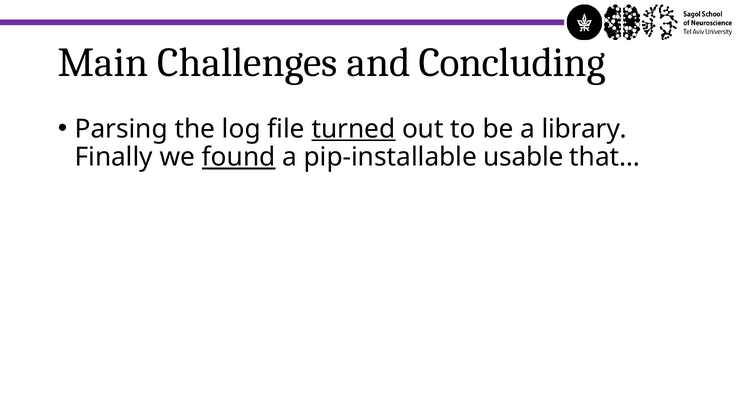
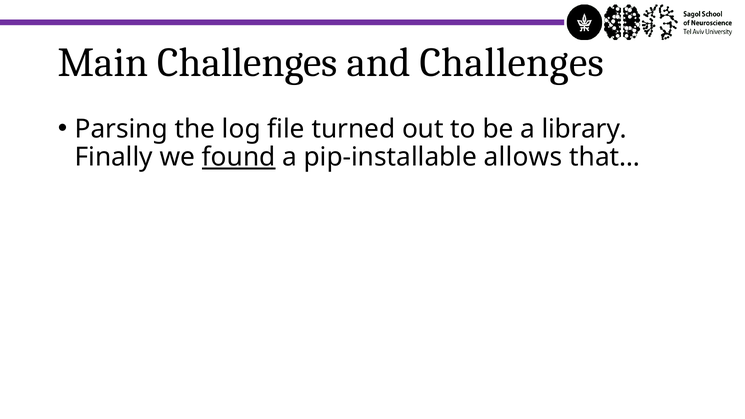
and Concluding: Concluding -> Challenges
turned underline: present -> none
usable: usable -> allows
